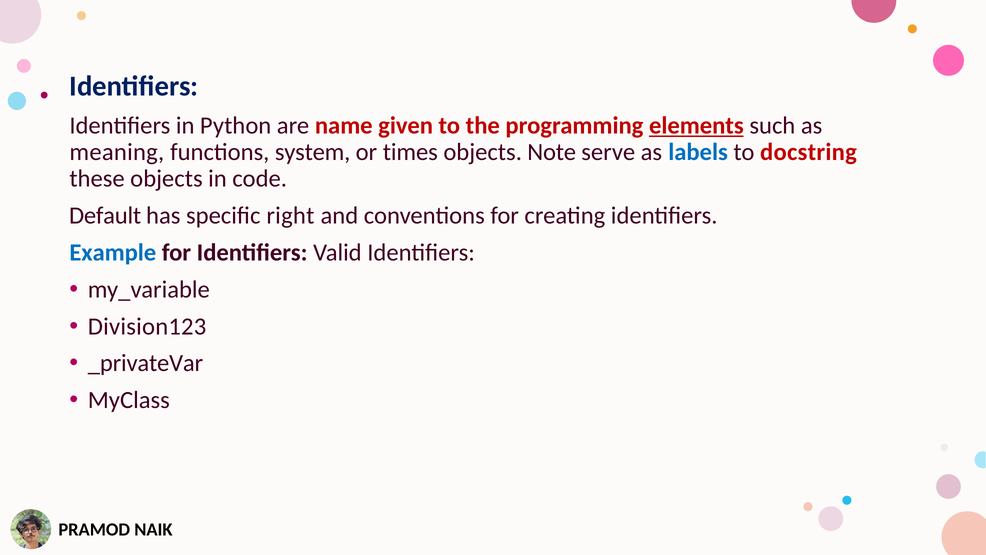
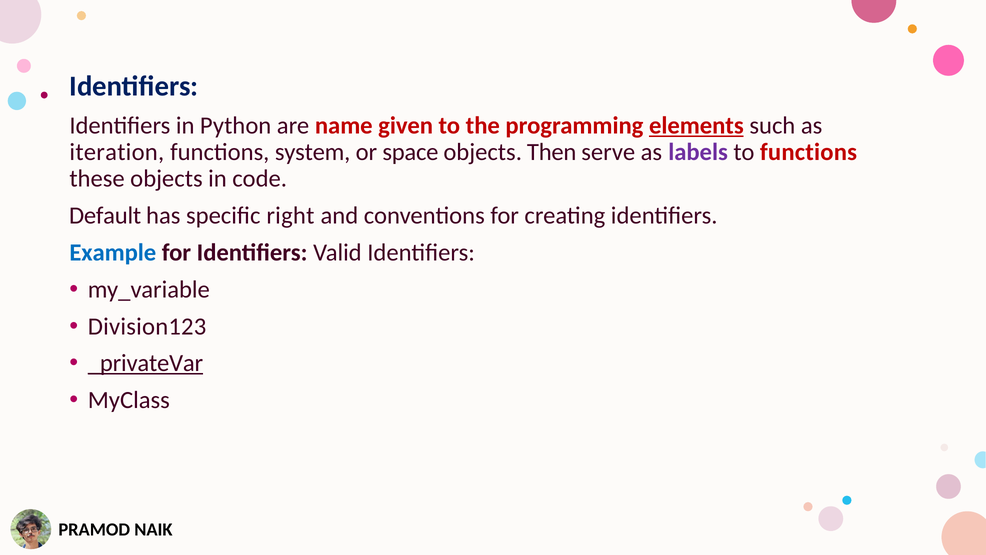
meaning: meaning -> iteration
times: times -> space
Note: Note -> Then
labels colour: blue -> purple
to docstring: docstring -> functions
_privateVar underline: none -> present
